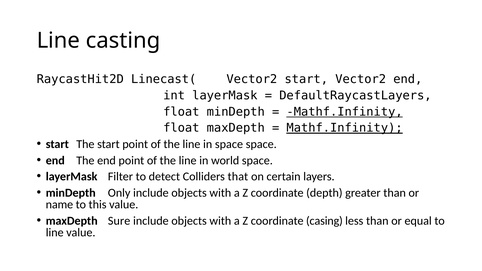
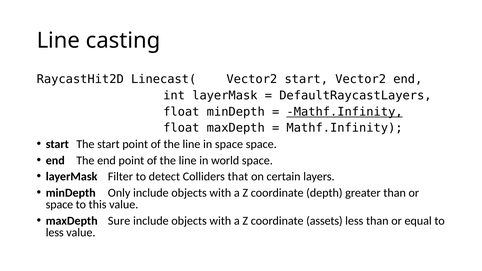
Mathf.Infinity at (345, 128) underline: present -> none
name at (59, 205): name -> space
casing: casing -> assets
line at (55, 233): line -> less
